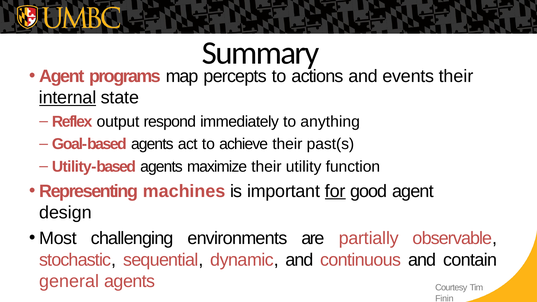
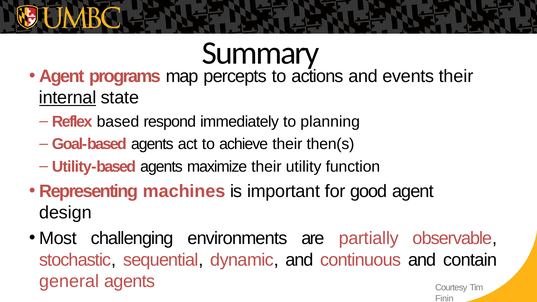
output: output -> based
anything: anything -> planning
past(s: past(s -> then(s
for underline: present -> none
